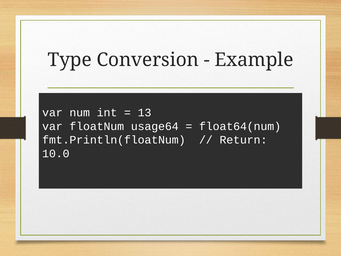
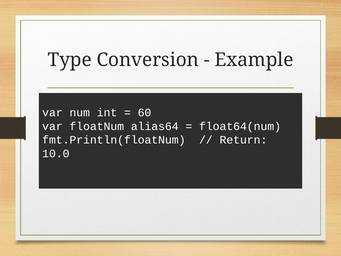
13: 13 -> 60
usage64: usage64 -> alias64
